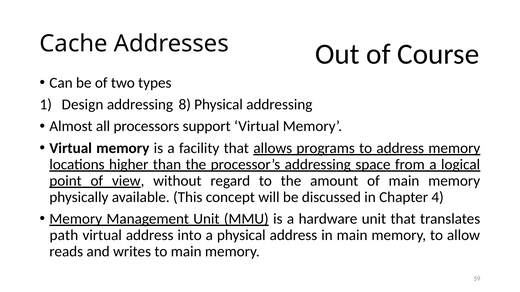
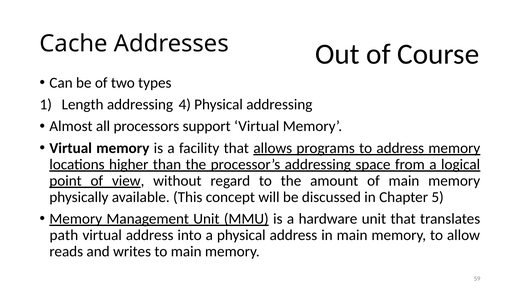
Design: Design -> Length
8: 8 -> 4
4: 4 -> 5
